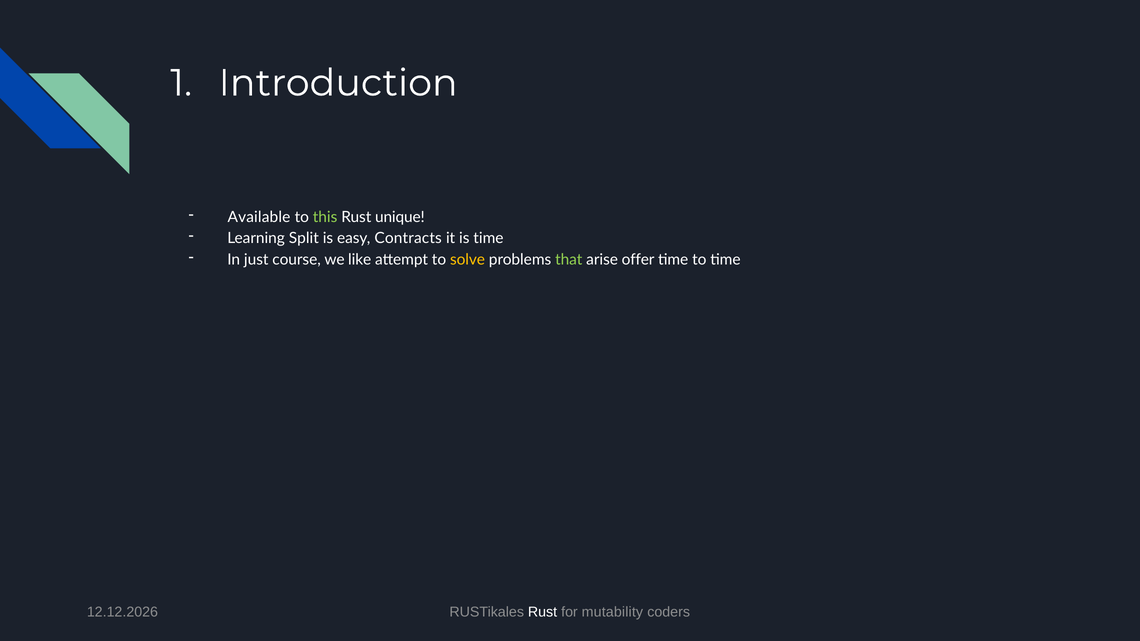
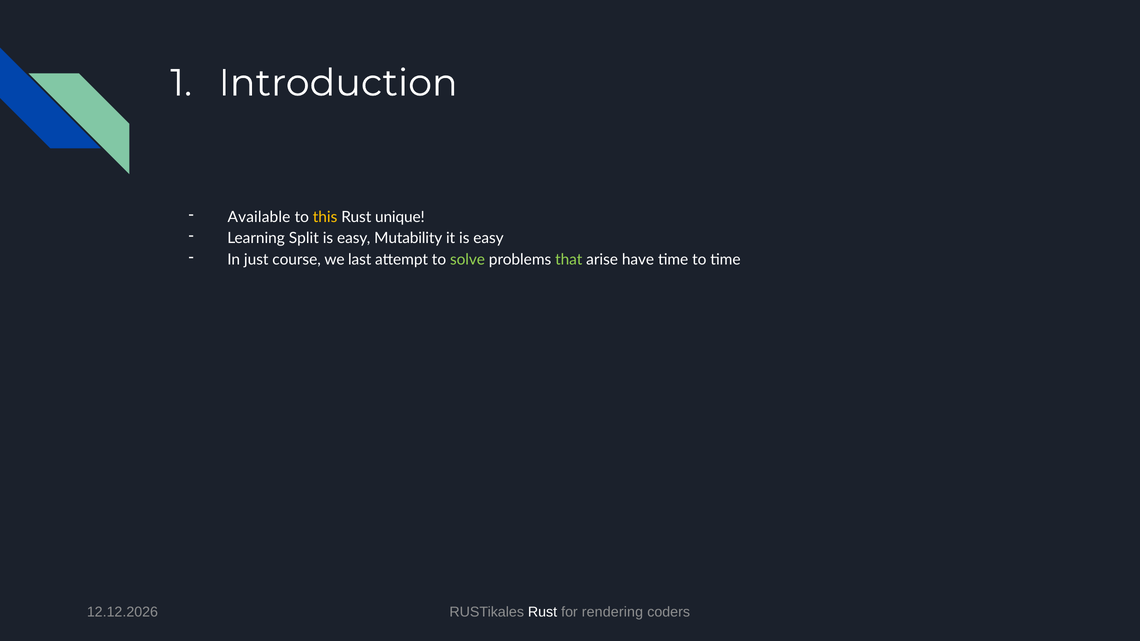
this colour: light green -> yellow
Contracts: Contracts -> Mutability
it is time: time -> easy
like: like -> last
solve colour: yellow -> light green
offer: offer -> have
mutability: mutability -> rendering
